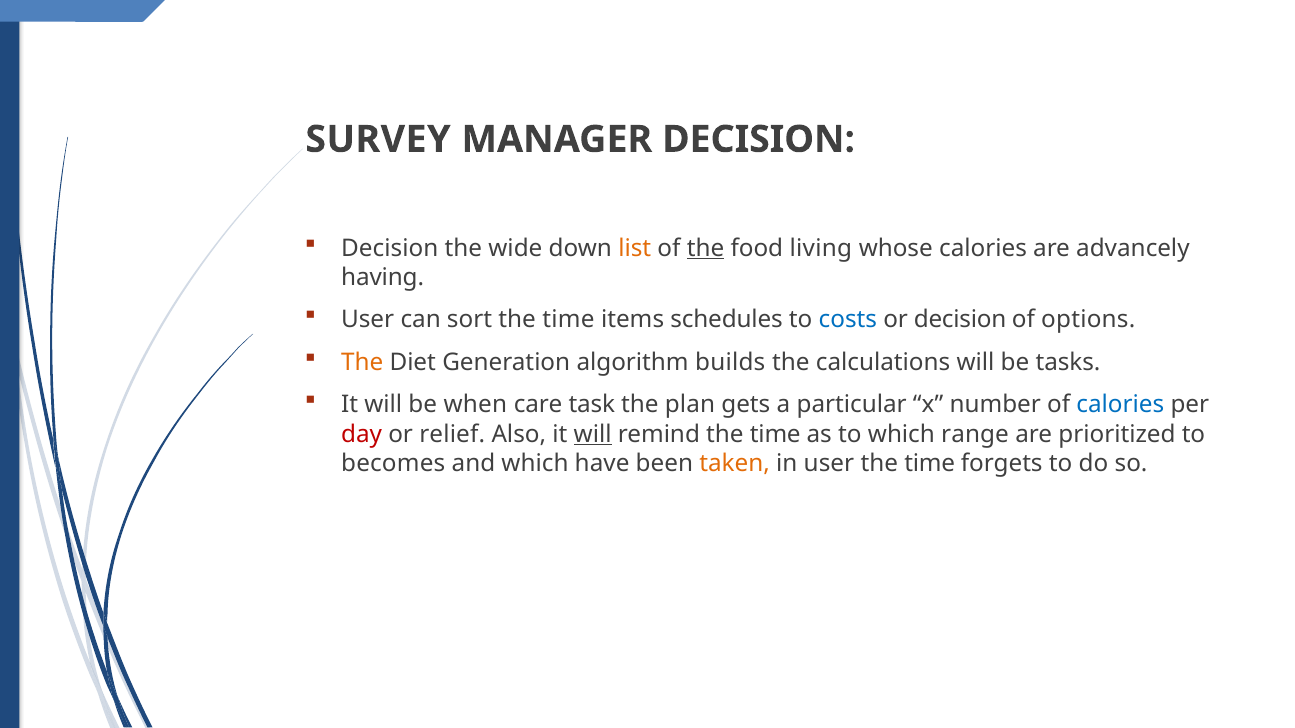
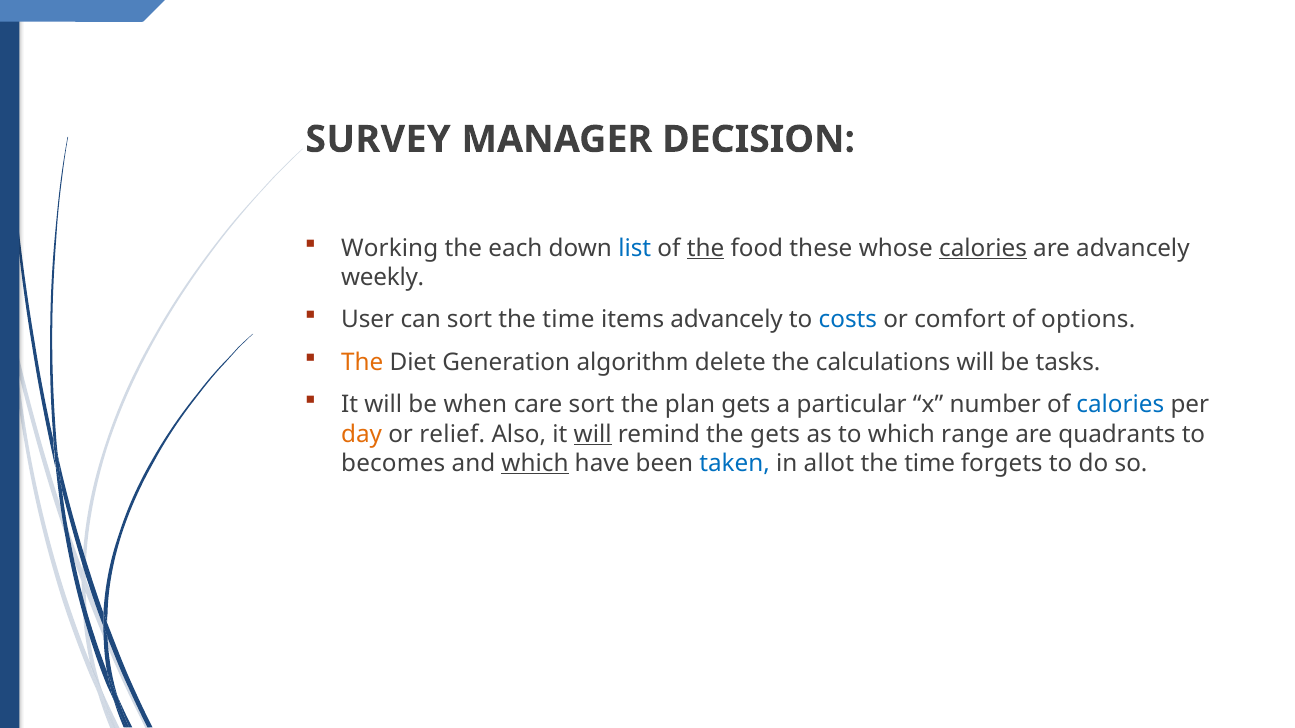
Decision at (390, 248): Decision -> Working
wide: wide -> each
list colour: orange -> blue
living: living -> these
calories at (983, 248) underline: none -> present
having: having -> weekly
items schedules: schedules -> advancely
or decision: decision -> comfort
builds: builds -> delete
care task: task -> sort
day colour: red -> orange
remind the time: time -> gets
prioritized: prioritized -> quadrants
which at (535, 463) underline: none -> present
taken colour: orange -> blue
in user: user -> allot
